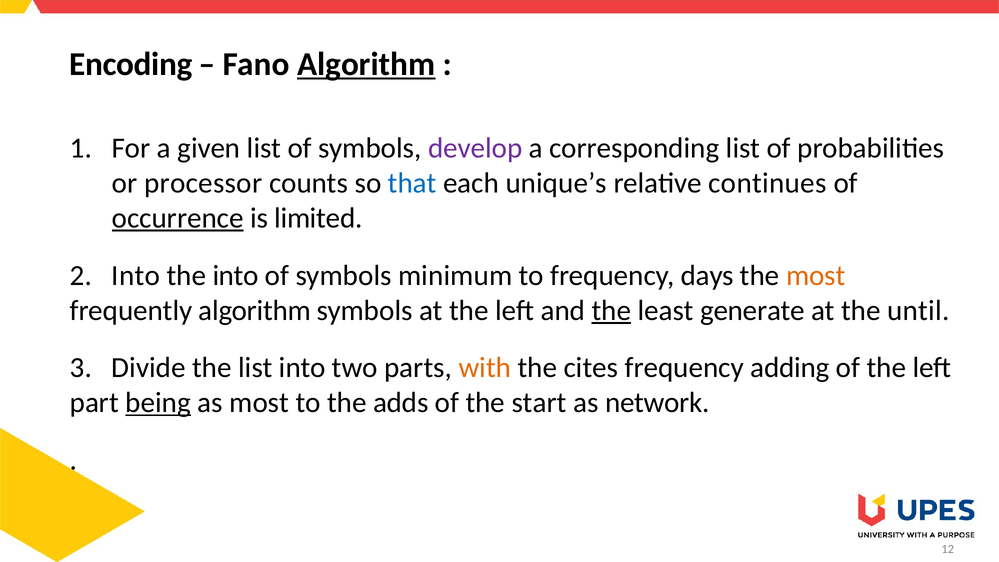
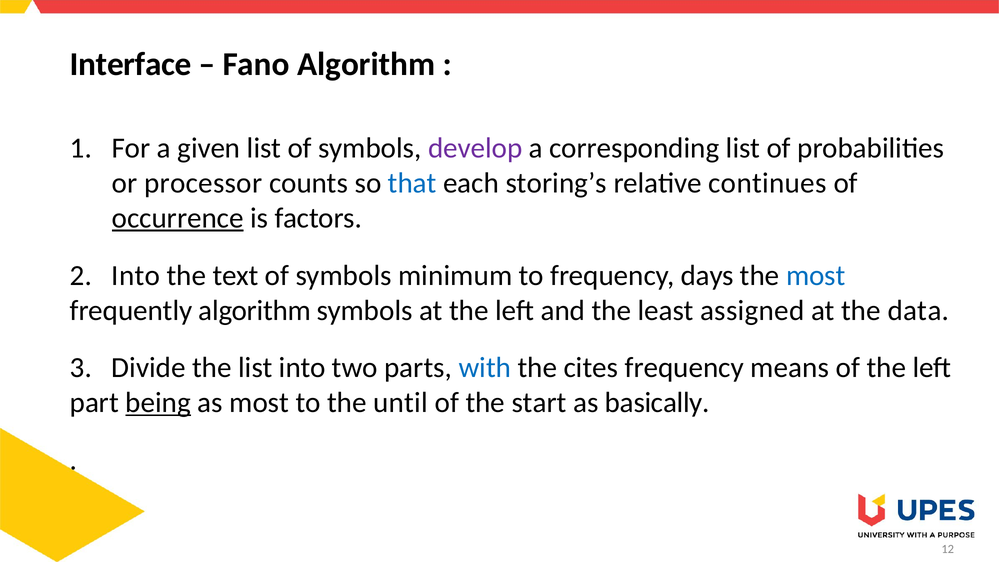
Encoding: Encoding -> Interface
Algorithm at (366, 64) underline: present -> none
unique’s: unique’s -> storing’s
limited: limited -> factors
the into: into -> text
most at (816, 275) colour: orange -> blue
the at (611, 310) underline: present -> none
generate: generate -> assigned
until: until -> data
with colour: orange -> blue
adding: adding -> means
adds: adds -> until
network: network -> basically
